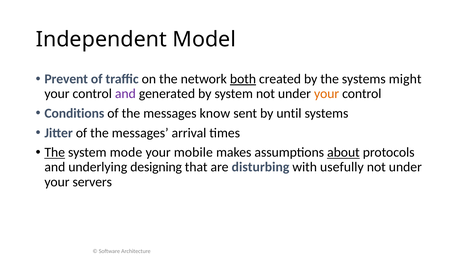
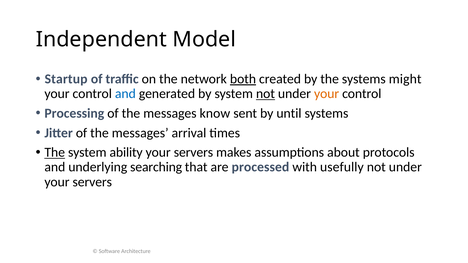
Prevent: Prevent -> Startup
and at (125, 94) colour: purple -> blue
not at (265, 94) underline: none -> present
Conditions: Conditions -> Processing
mode: mode -> ability
mobile at (193, 153): mobile -> servers
about underline: present -> none
designing: designing -> searching
disturbing: disturbing -> processed
